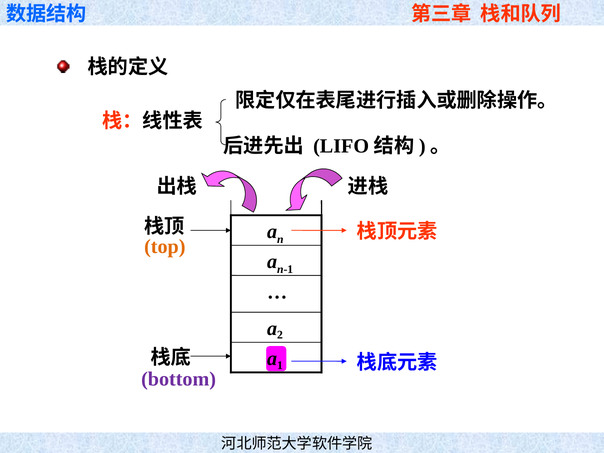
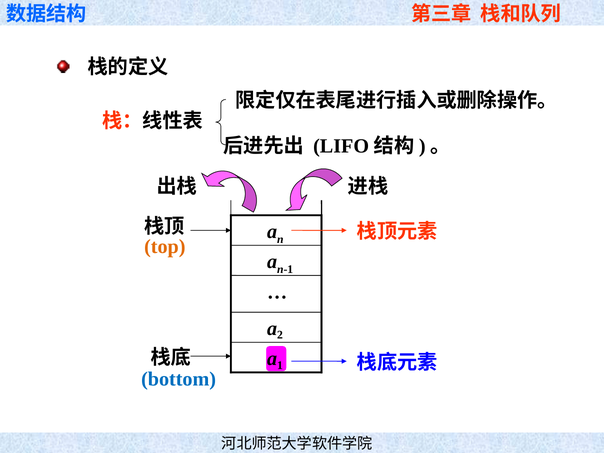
bottom colour: purple -> blue
